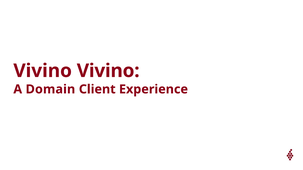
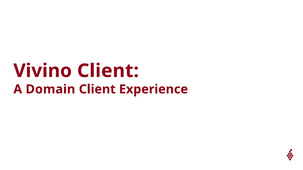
Vivino Vivino: Vivino -> Client
